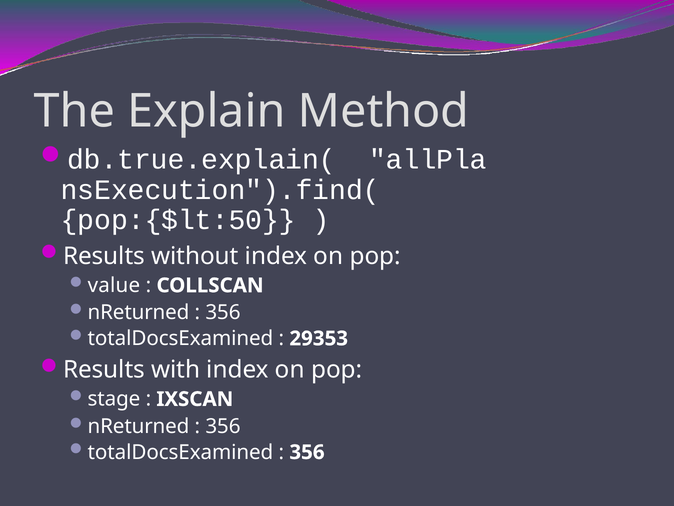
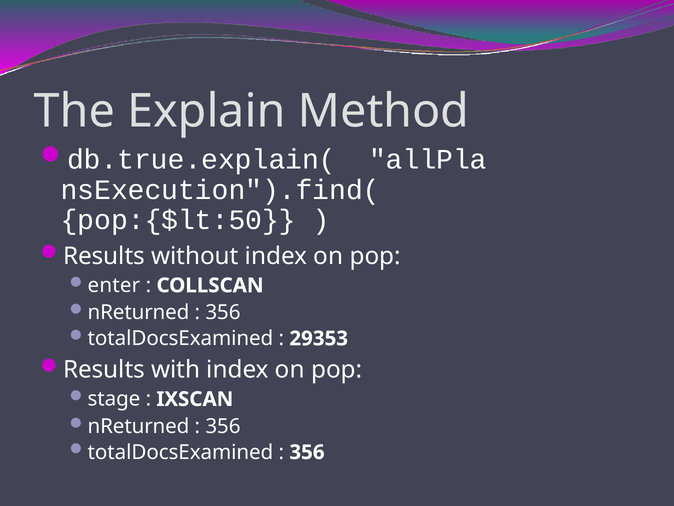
value: value -> enter
